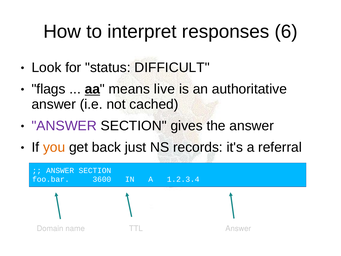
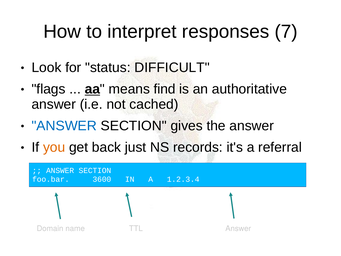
6: 6 -> 7
live: live -> find
ANSWER at (64, 126) colour: purple -> blue
